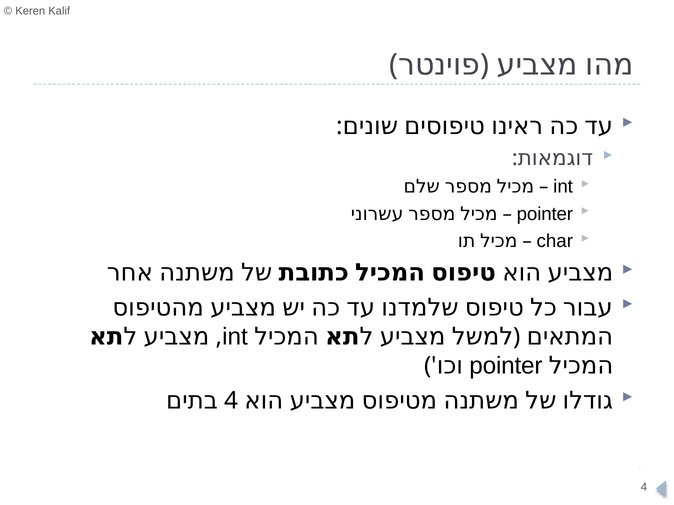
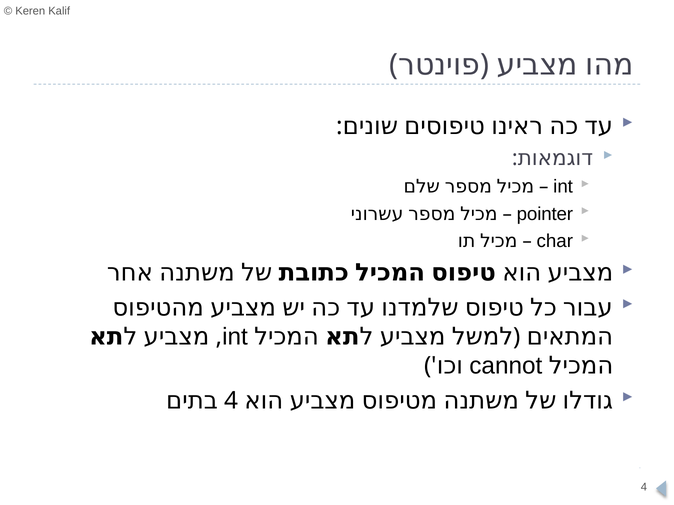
pointer at (506, 366): pointer -> cannot
